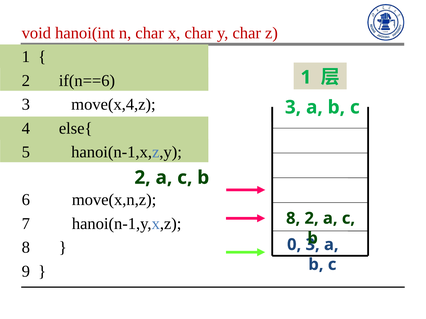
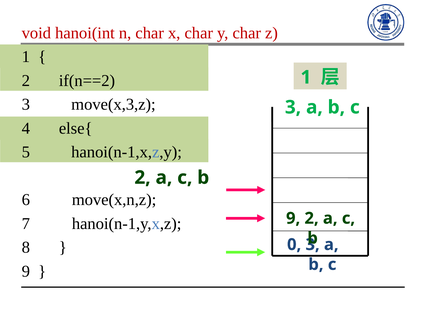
if(n==6: if(n==6 -> if(n==2
move(x,4,z: move(x,4,z -> move(x,3,z
8 at (293, 219): 8 -> 9
